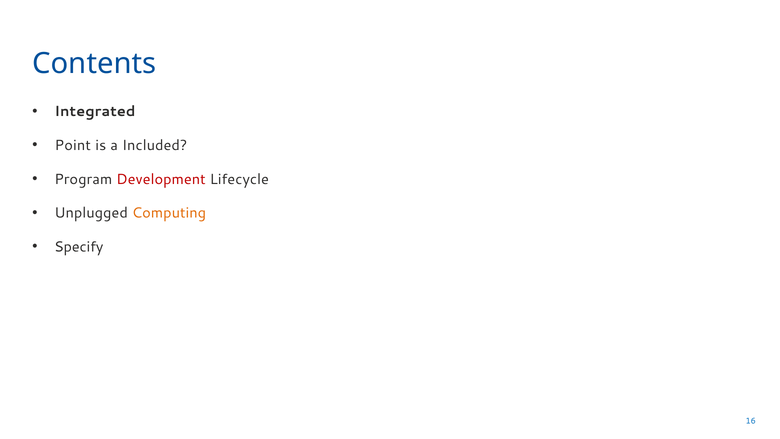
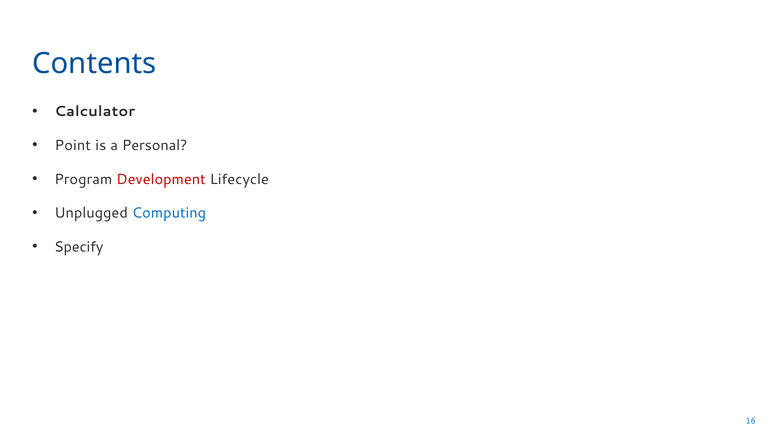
Integrated: Integrated -> Calculator
Included: Included -> Personal
Computing colour: orange -> blue
